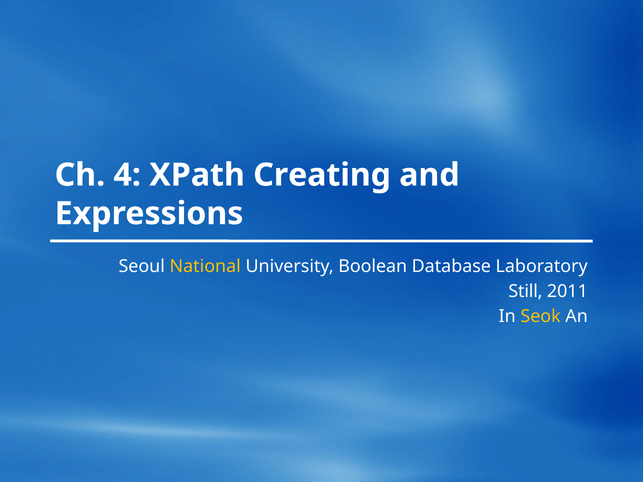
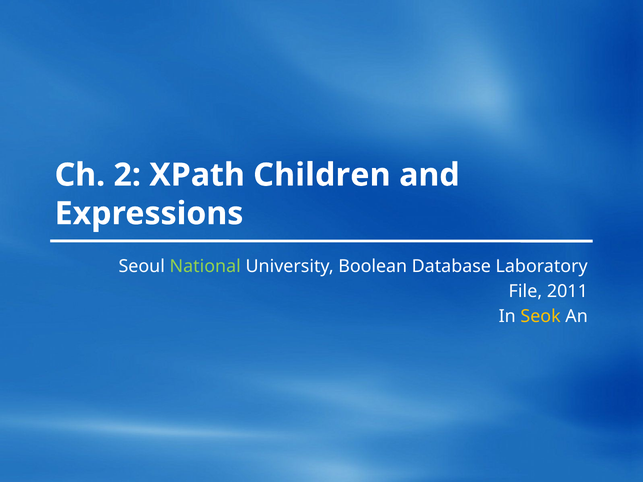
4: 4 -> 2
Creating: Creating -> Children
National colour: yellow -> light green
Still: Still -> File
